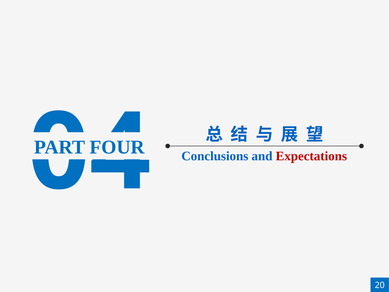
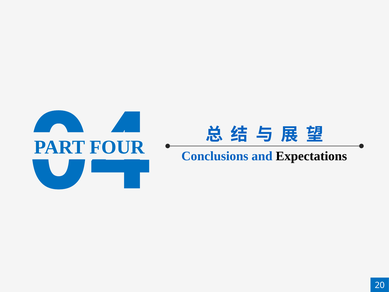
Expectations colour: red -> black
